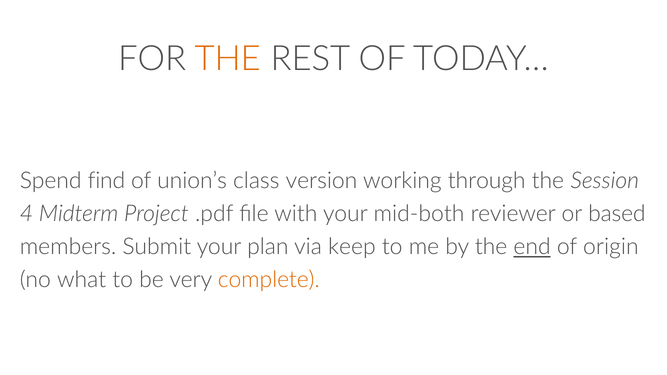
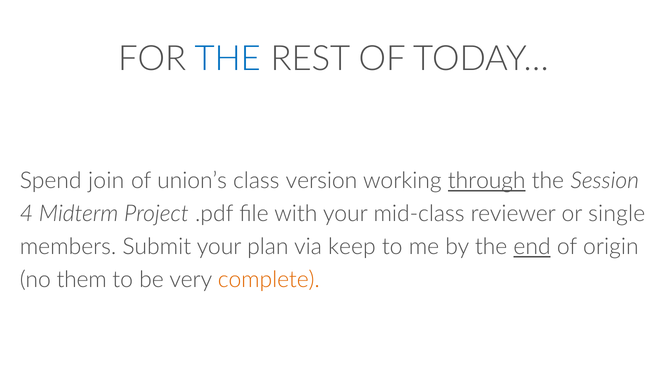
THE at (228, 59) colour: orange -> blue
find: find -> join
through underline: none -> present
mid-both: mid-both -> mid-class
based: based -> single
what: what -> them
